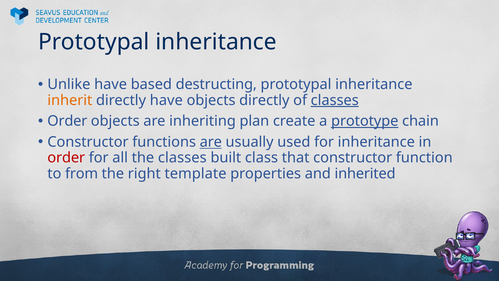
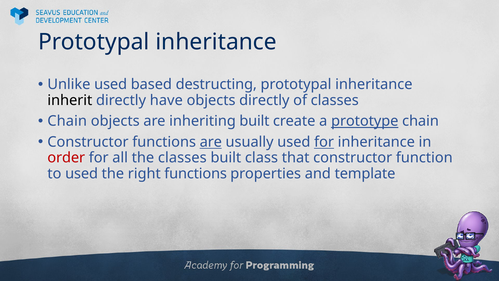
Unlike have: have -> used
inherit colour: orange -> black
classes at (335, 100) underline: present -> none
Order at (67, 121): Order -> Chain
inheriting plan: plan -> built
for at (324, 142) underline: none -> present
to from: from -> used
right template: template -> functions
inherited: inherited -> template
